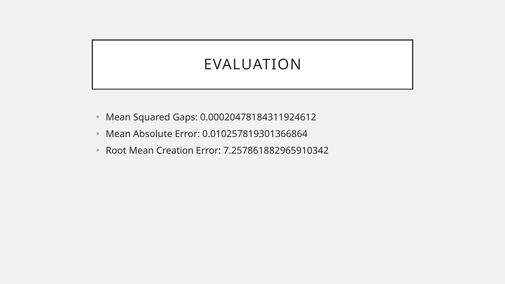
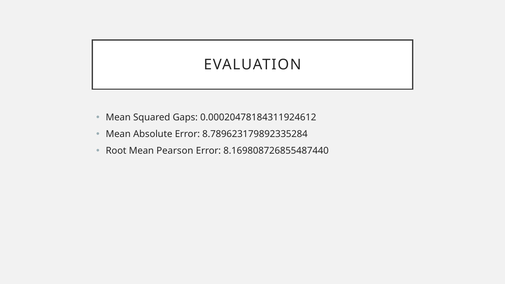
0.010257819301366864: 0.010257819301366864 -> 8.789623179892335284
Creation: Creation -> Pearson
7.257861882965910342: 7.257861882965910342 -> 8.169808726855487440
